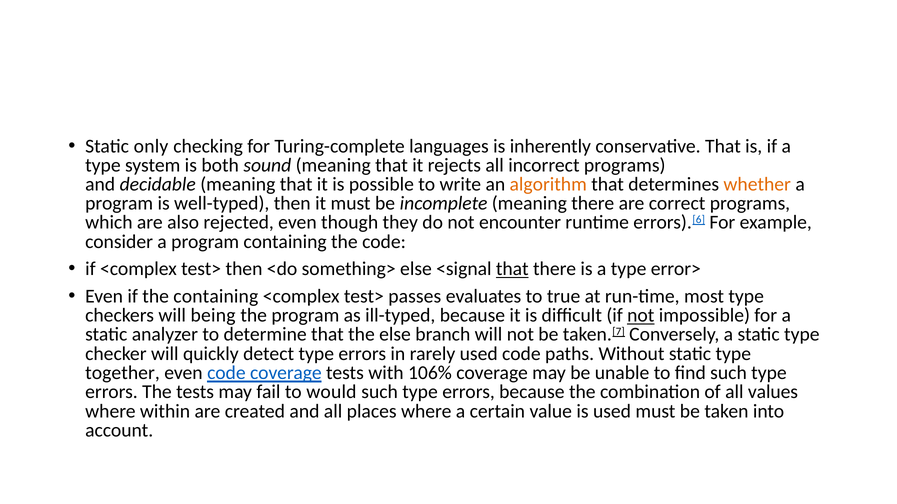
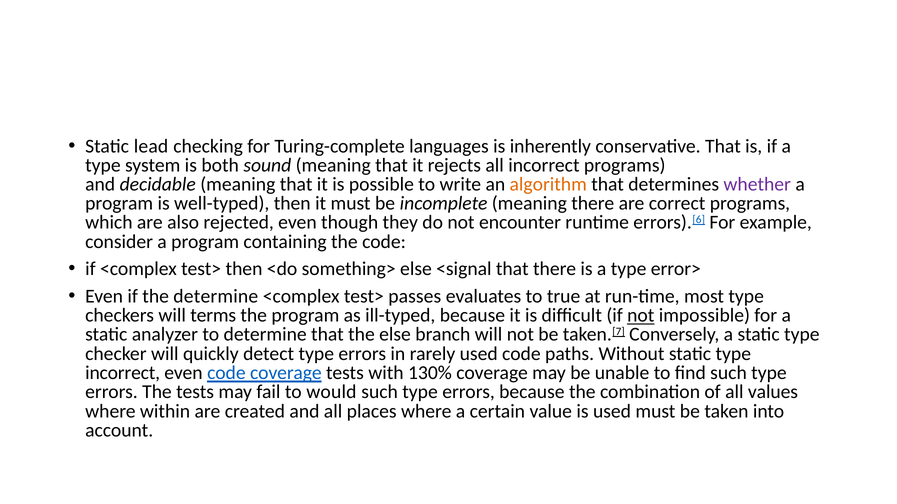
only: only -> lead
whether colour: orange -> purple
that at (512, 269) underline: present -> none
the containing: containing -> determine
being: being -> terms
together at (123, 373): together -> incorrect
106%: 106% -> 130%
